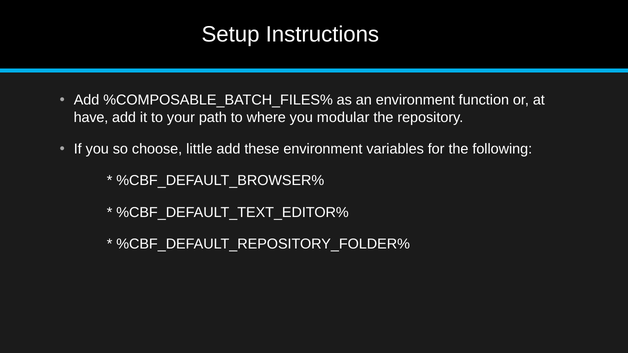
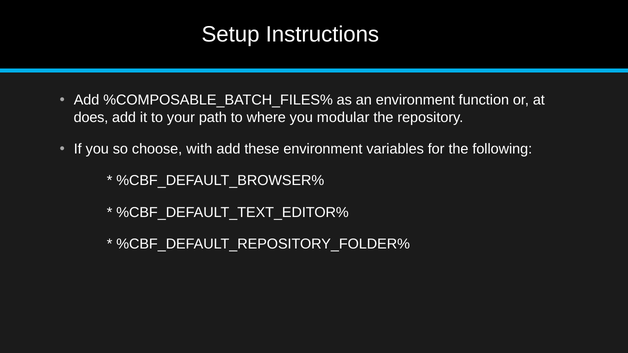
have: have -> does
little: little -> with
